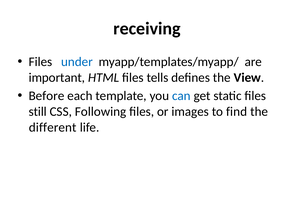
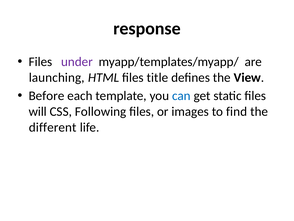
receiving: receiving -> response
under colour: blue -> purple
important: important -> launching
tells: tells -> title
still: still -> will
